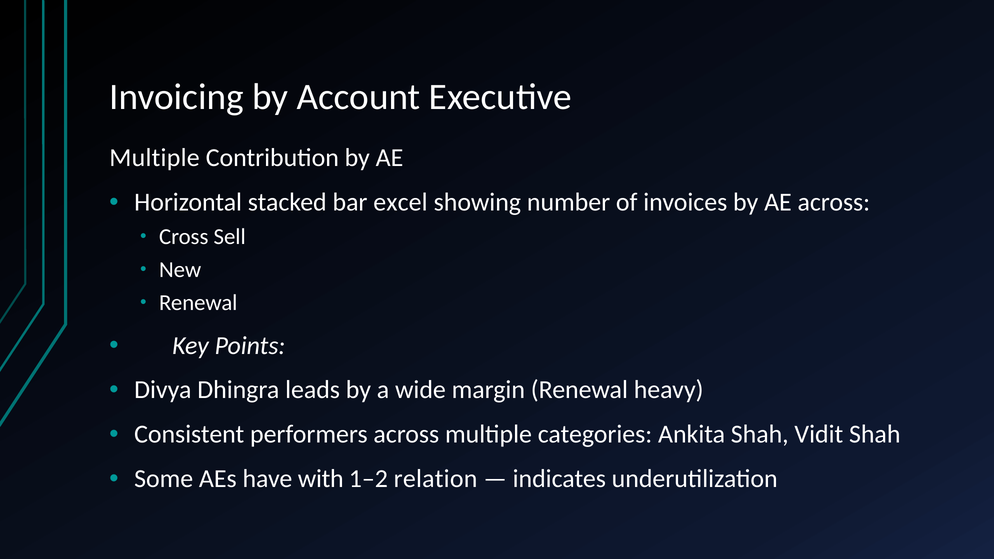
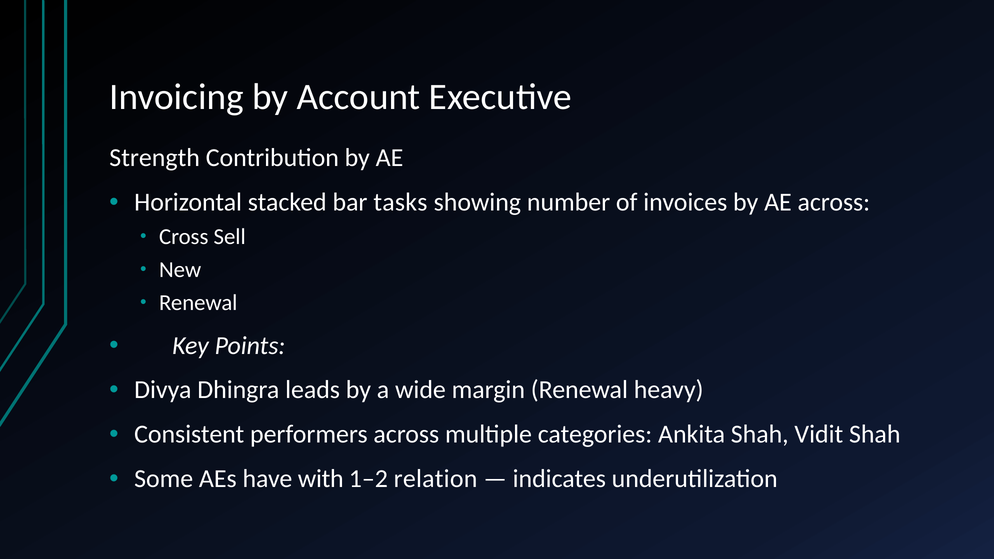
Multiple at (155, 158): Multiple -> Strength
excel: excel -> tasks
